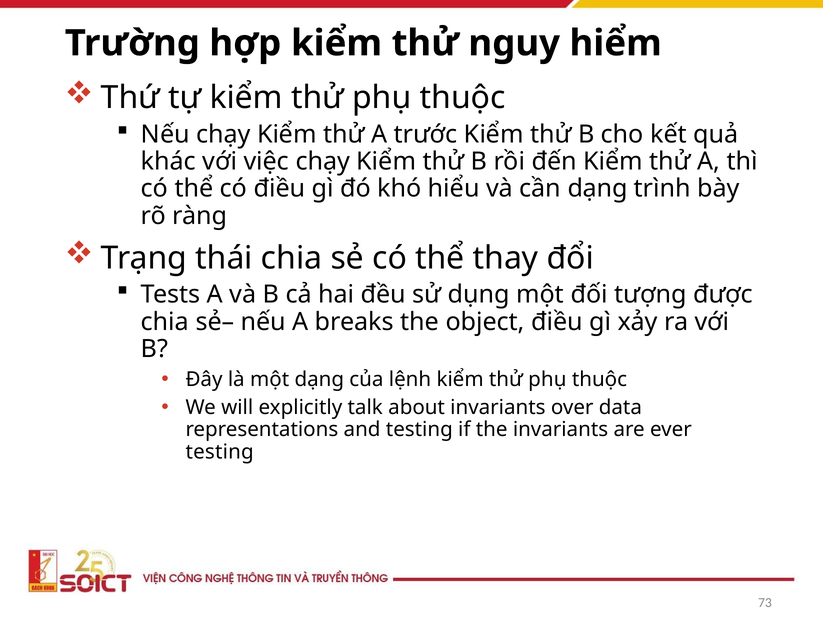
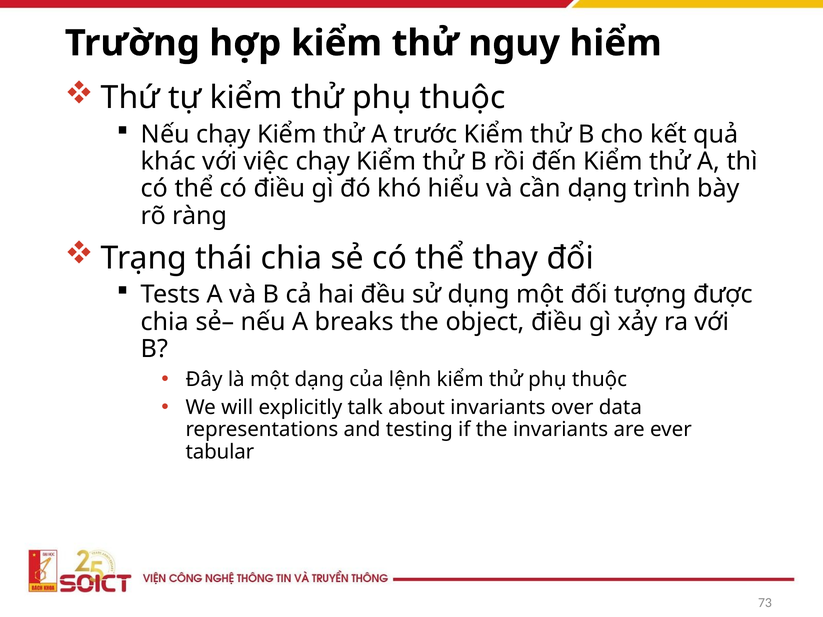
testing at (220, 452): testing -> tabular
